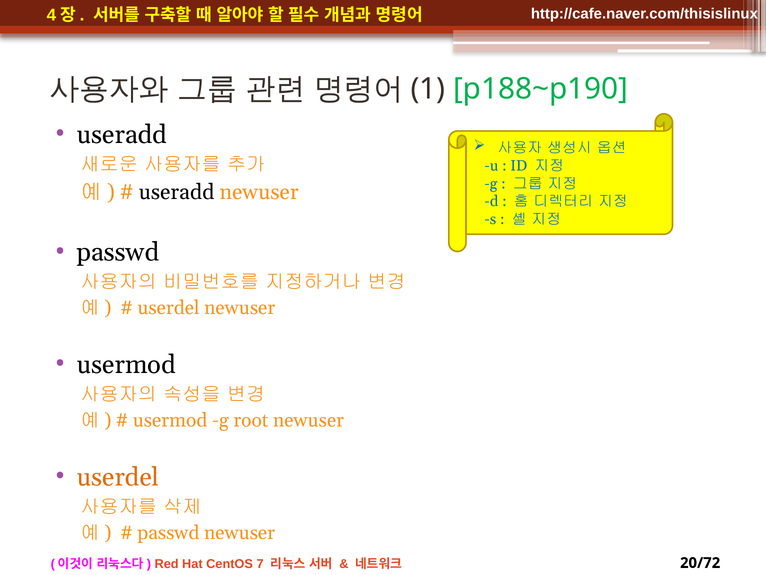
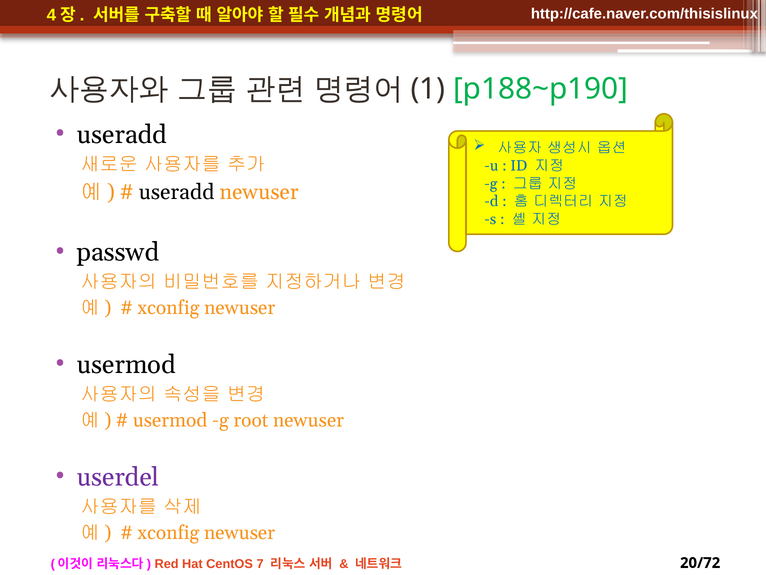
userdel at (168, 308): userdel -> xconfig
userdel at (118, 477) colour: orange -> purple
passwd at (168, 533): passwd -> xconfig
